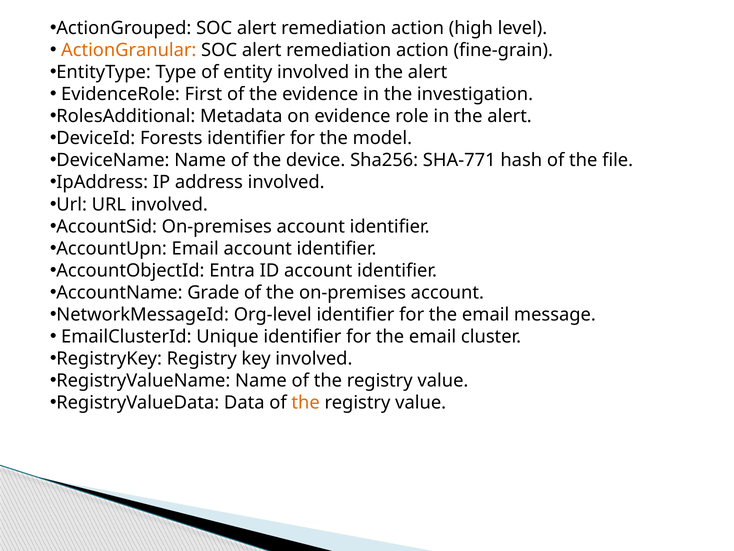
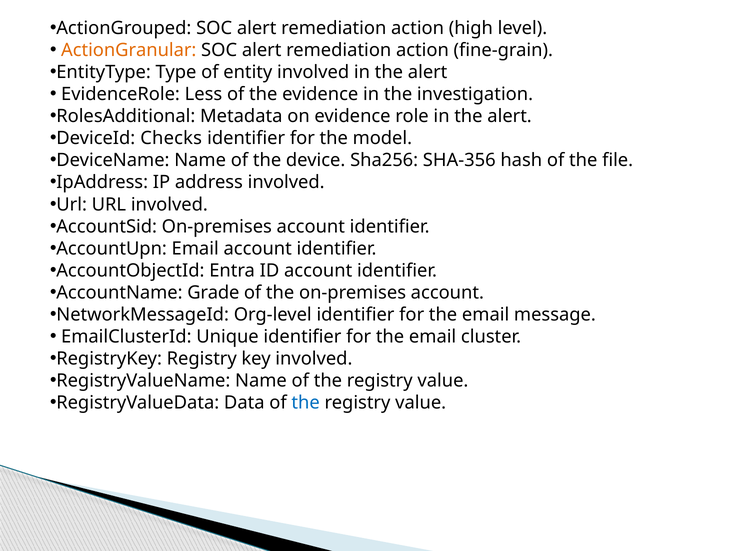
First: First -> Less
Forests: Forests -> Checks
SHA-771: SHA-771 -> SHA-356
the at (306, 402) colour: orange -> blue
